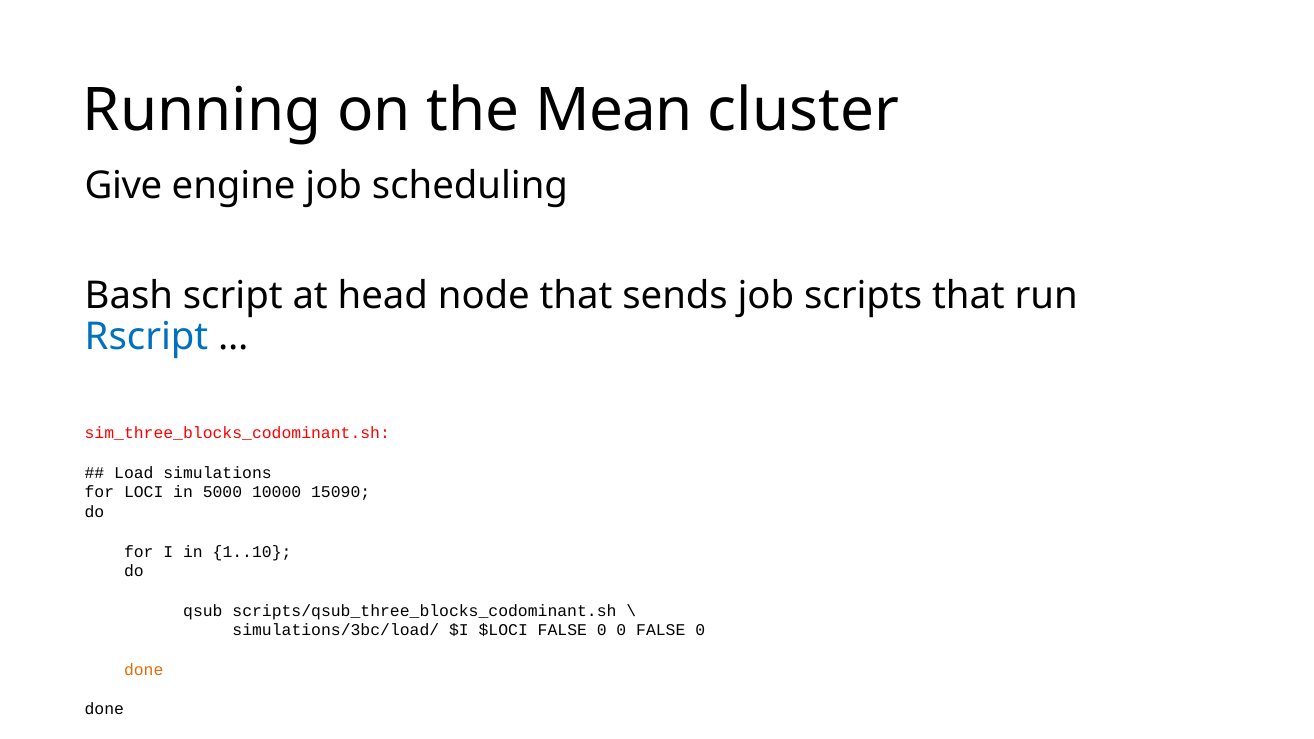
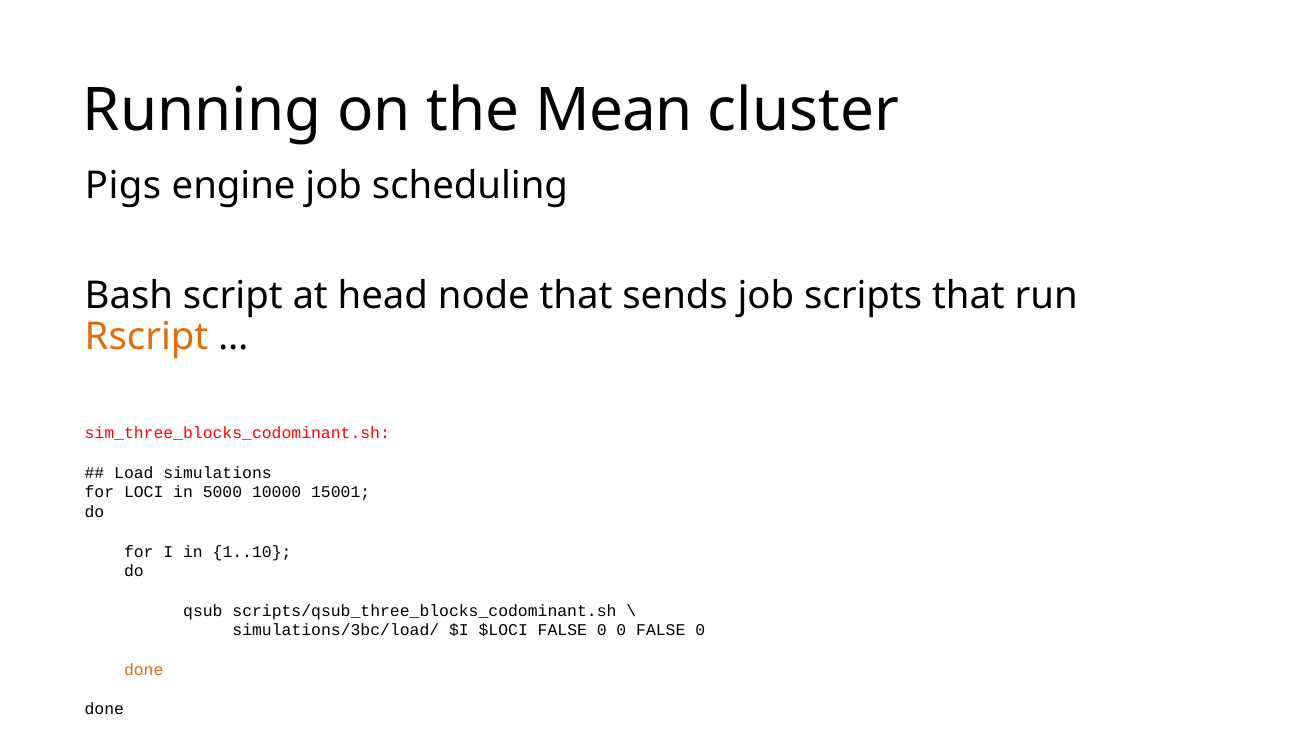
Give: Give -> Pigs
Rscript colour: blue -> orange
15090: 15090 -> 15001
